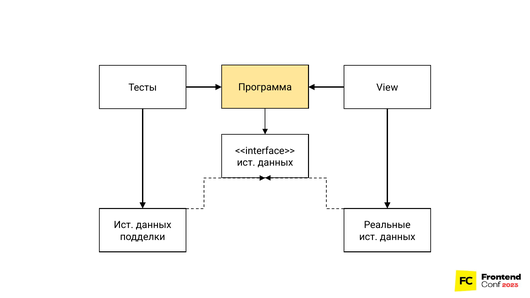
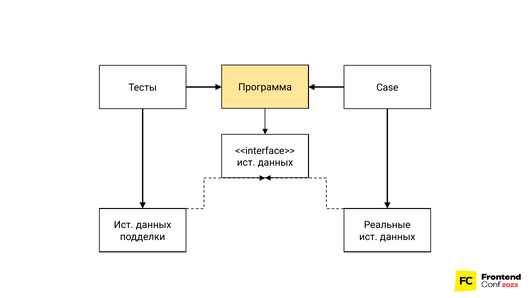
View: View -> Case
